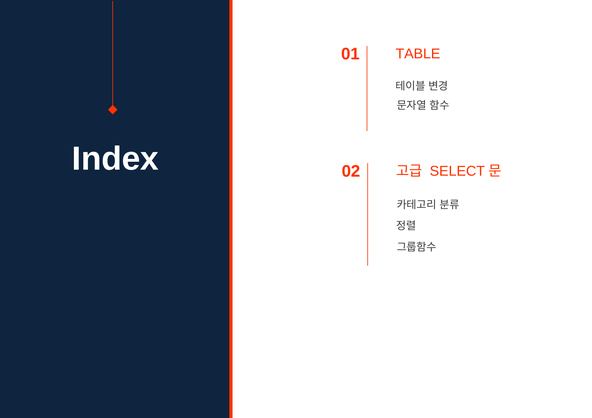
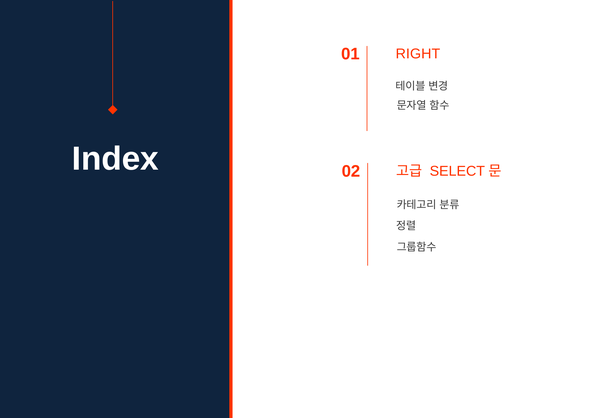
TABLE: TABLE -> RIGHT
